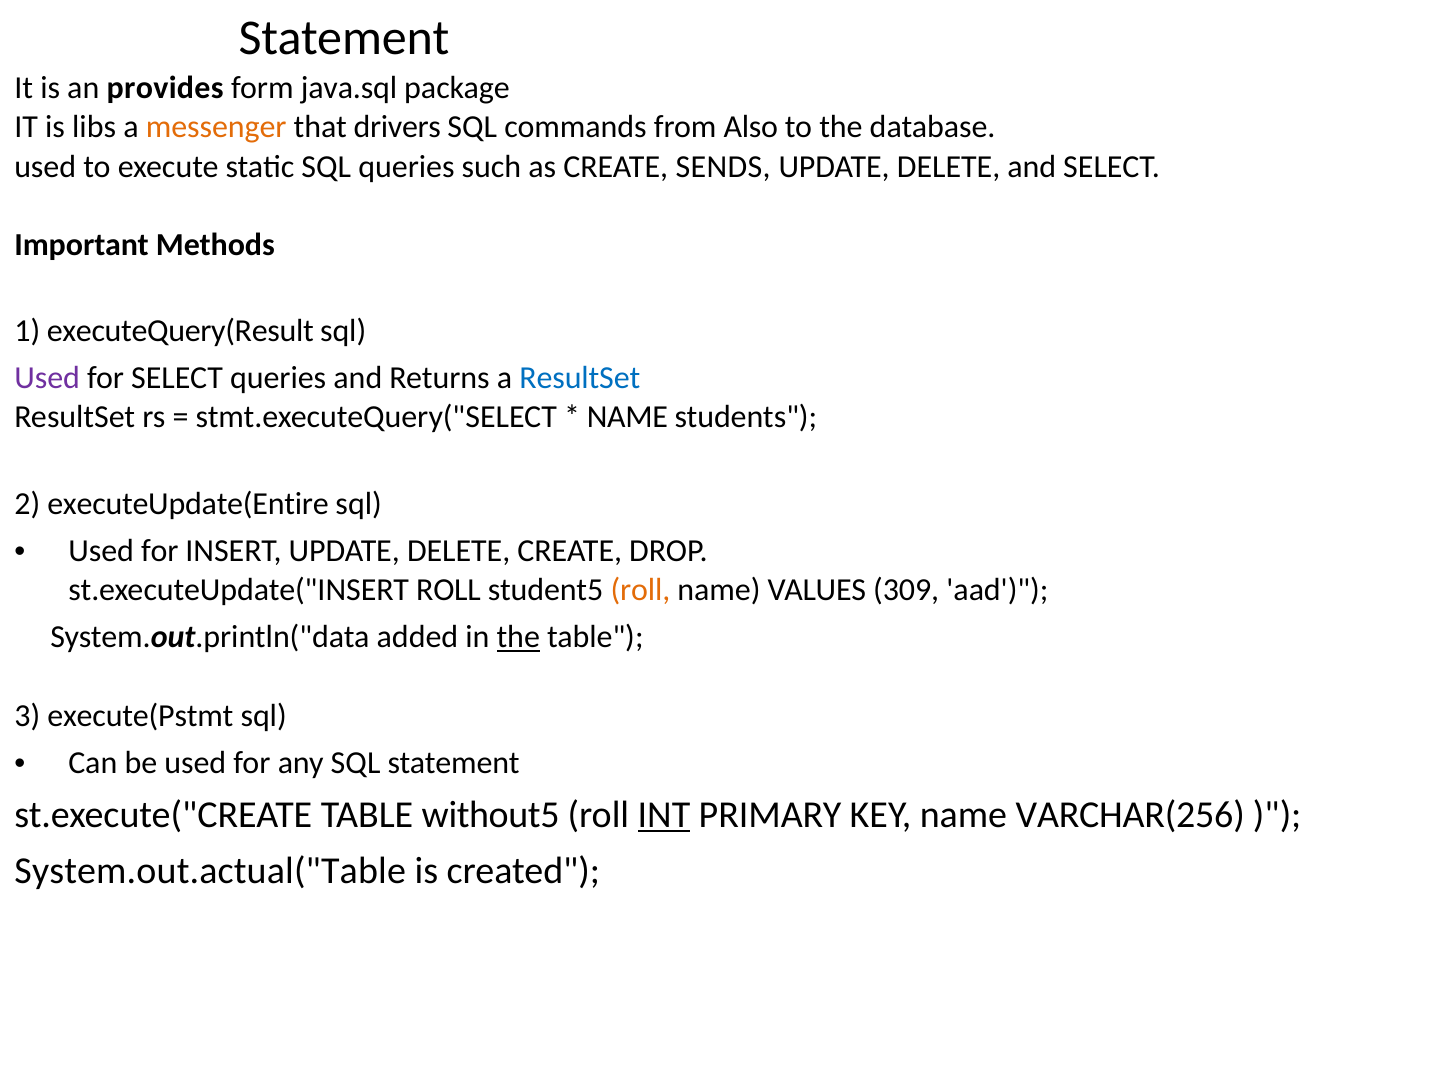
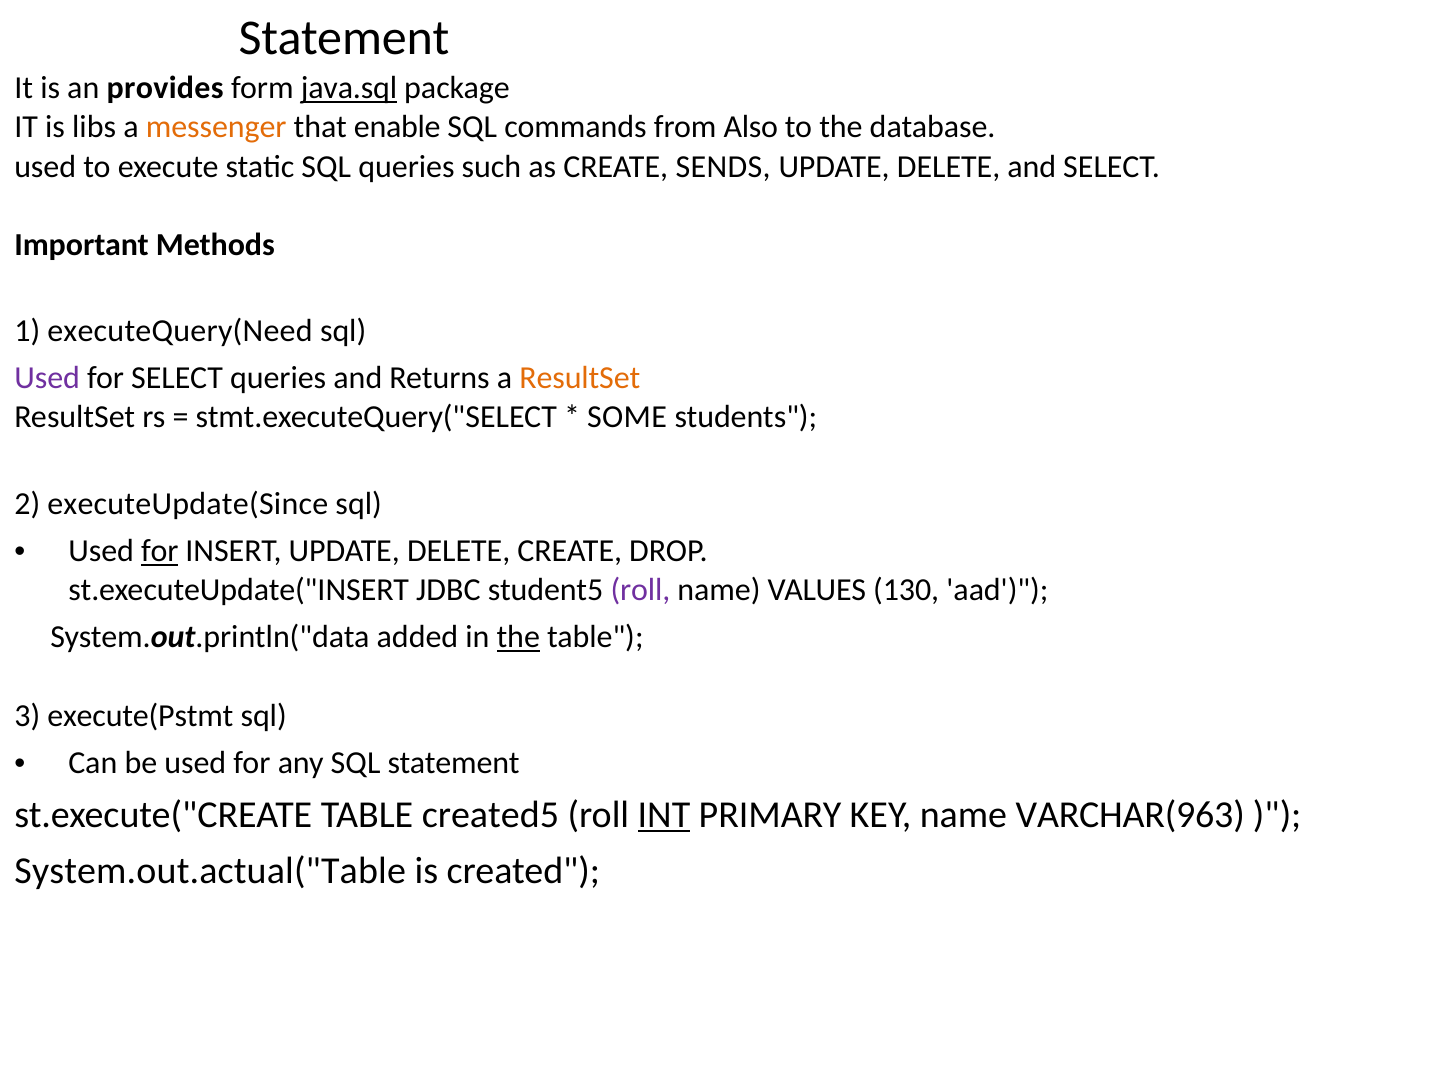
java.sql underline: none -> present
drivers: drivers -> enable
executeQuery(Result: executeQuery(Result -> executeQuery(Need
ResultSet at (580, 378) colour: blue -> orange
NAME at (627, 417): NAME -> SOME
executeUpdate(Entire: executeUpdate(Entire -> executeUpdate(Since
for at (160, 551) underline: none -> present
st.executeUpdate("INSERT ROLL: ROLL -> JDBC
roll at (640, 590) colour: orange -> purple
309: 309 -> 130
without5: without5 -> created5
VARCHAR(256: VARCHAR(256 -> VARCHAR(963
